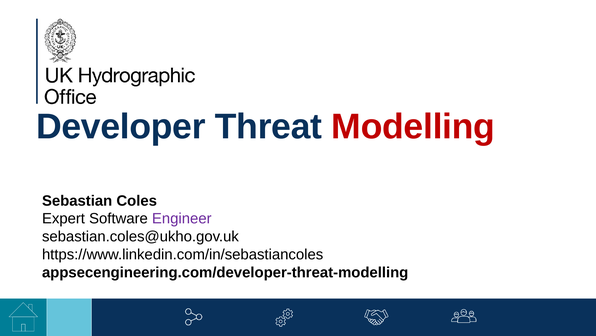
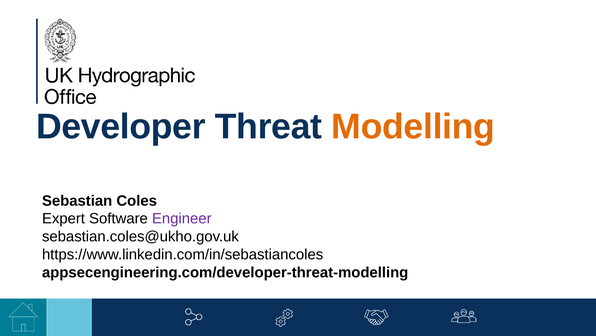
Modelling colour: red -> orange
